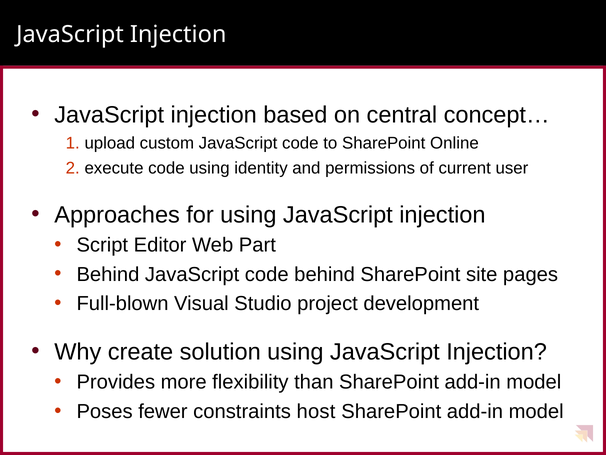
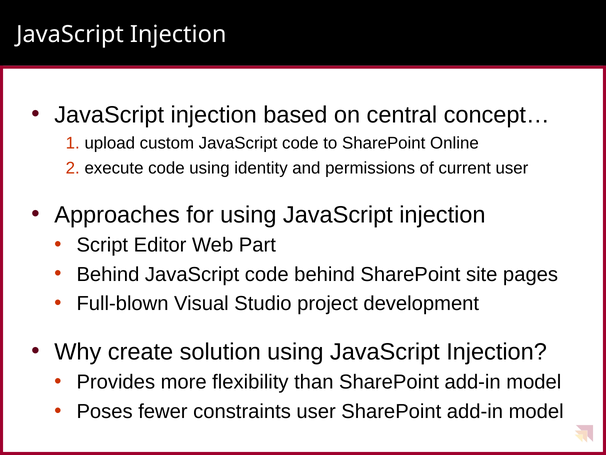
constraints host: host -> user
